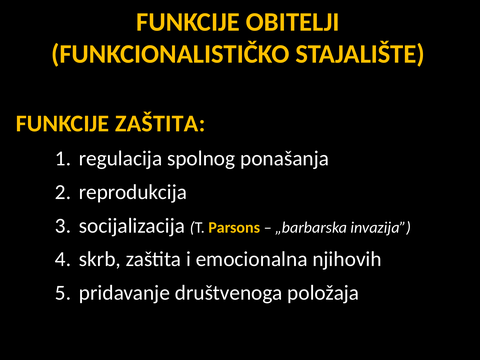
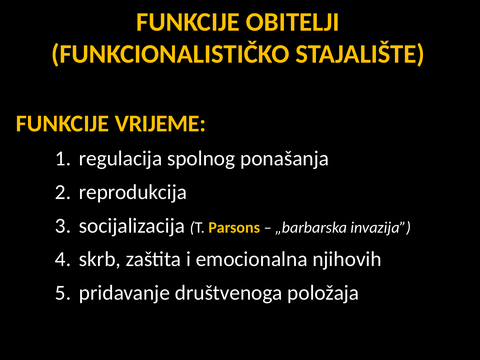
FUNKCIJE ZAŠTITA: ZAŠTITA -> VRIJEME
